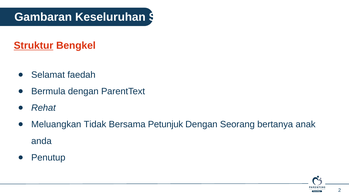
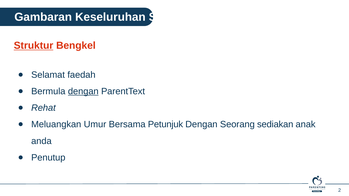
dengan at (83, 92) underline: none -> present
Tidak: Tidak -> Umur
bertanya: bertanya -> sediakan
